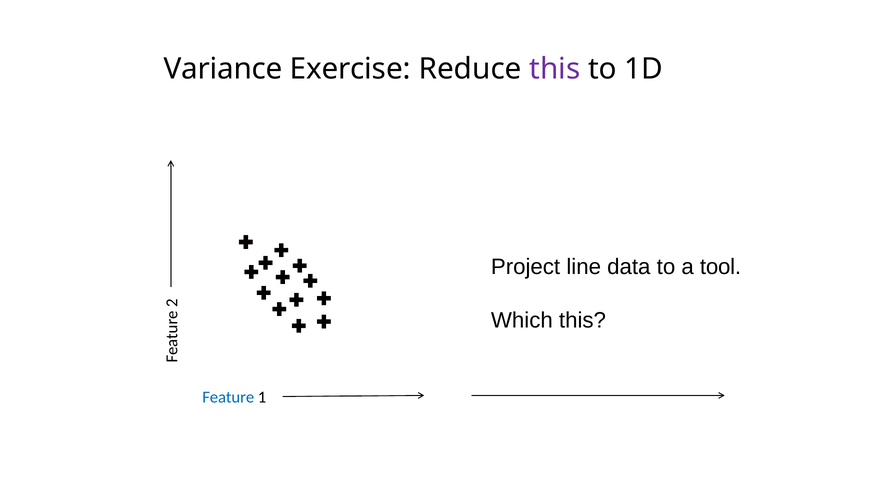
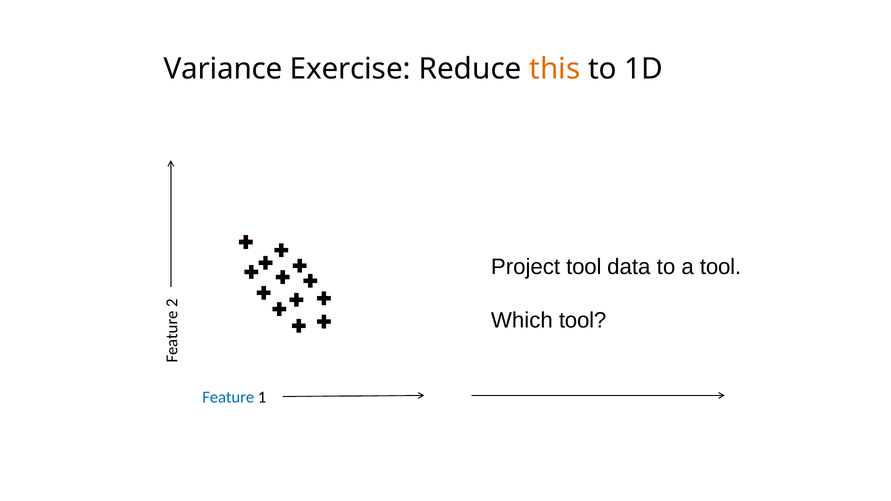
this at (555, 69) colour: purple -> orange
Project line: line -> tool
Which this: this -> tool
